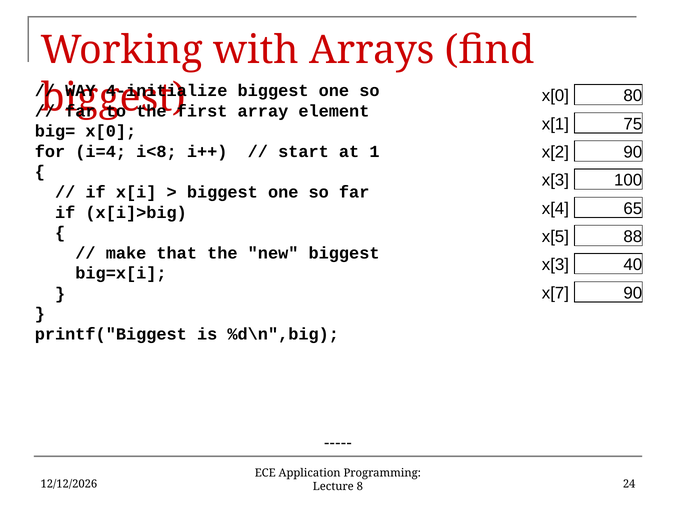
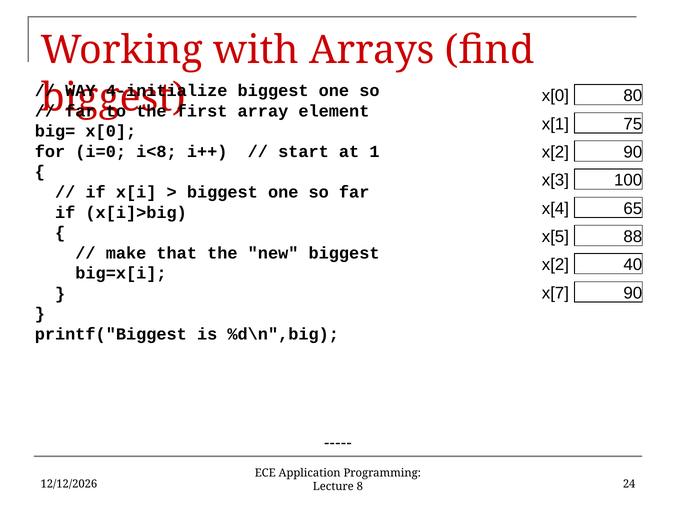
i=4: i=4 -> i=0
x[3 at (555, 265): x[3 -> x[2
